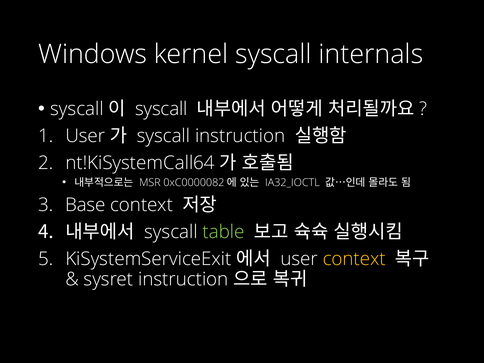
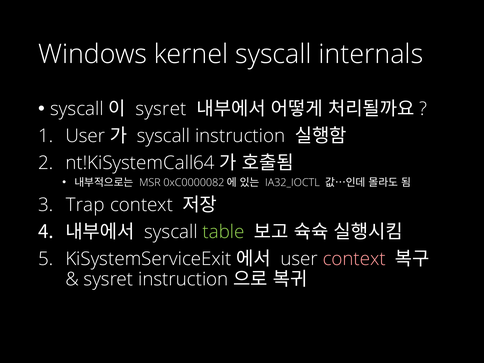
syscall at (161, 109): syscall -> sysret
Base: Base -> Trap
context at (354, 259) colour: yellow -> pink
